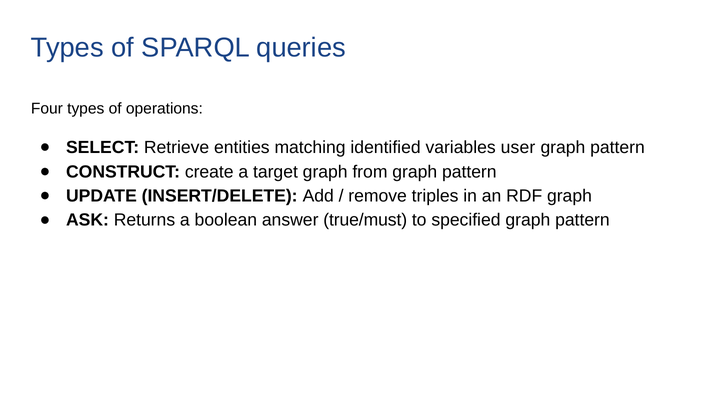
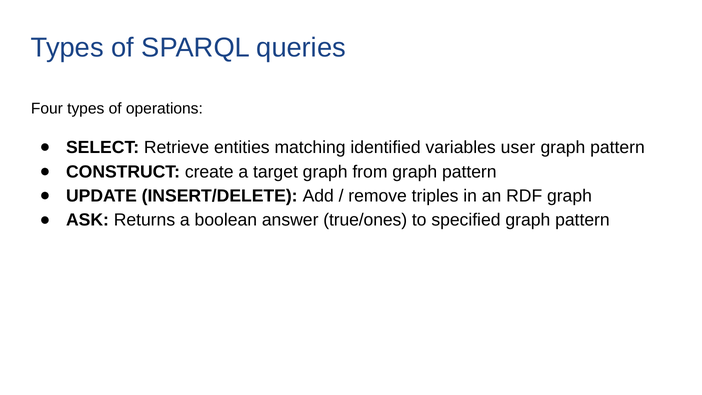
true/must: true/must -> true/ones
